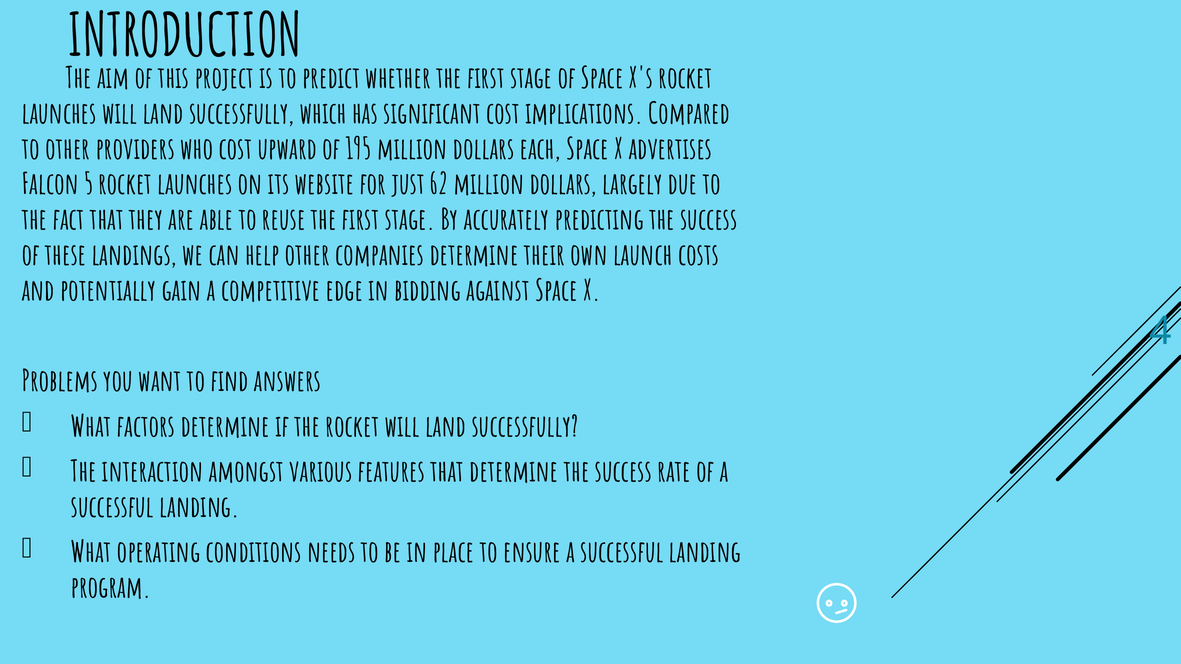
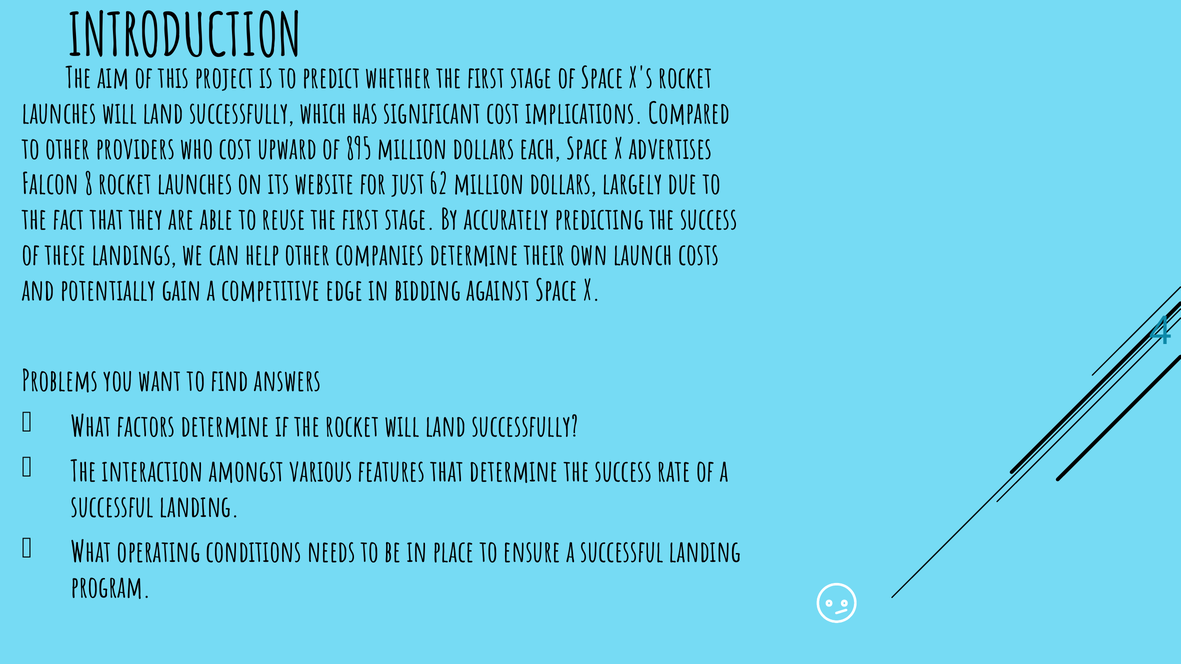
195: 195 -> 895
5: 5 -> 8
